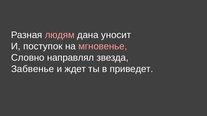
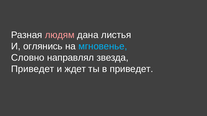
уносит: уносит -> листья
поступок: поступок -> оглянись
мгновенье colour: pink -> light blue
Забвенье at (33, 69): Забвенье -> Приведет
